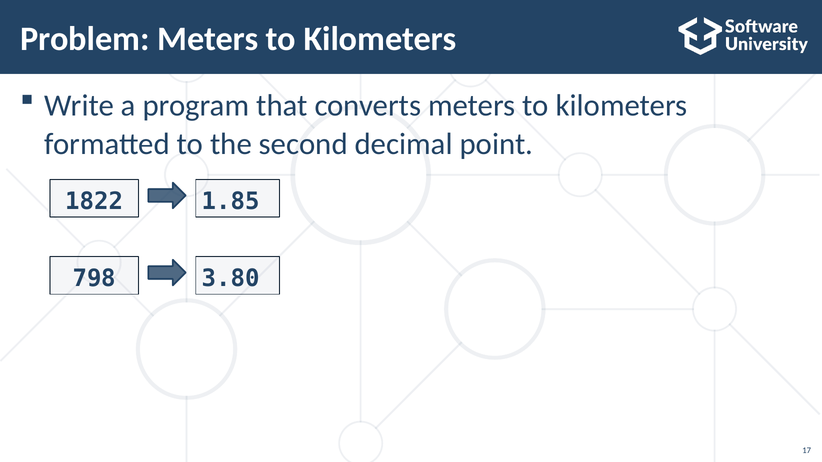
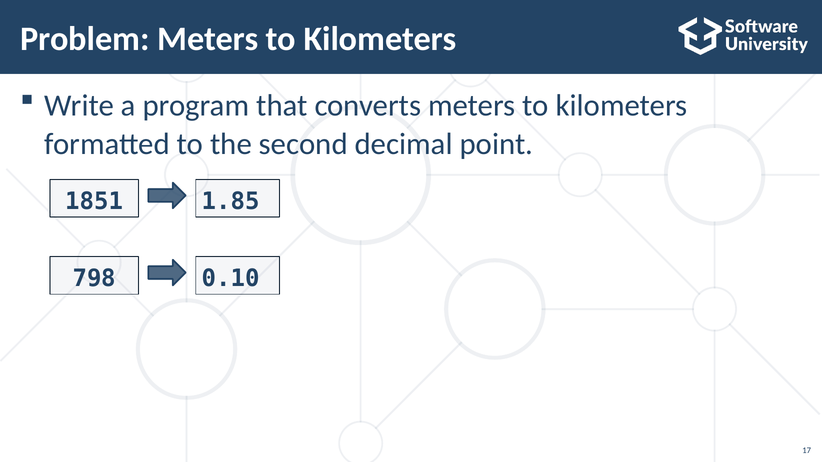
1822: 1822 -> 1851
3.80: 3.80 -> 0.10
